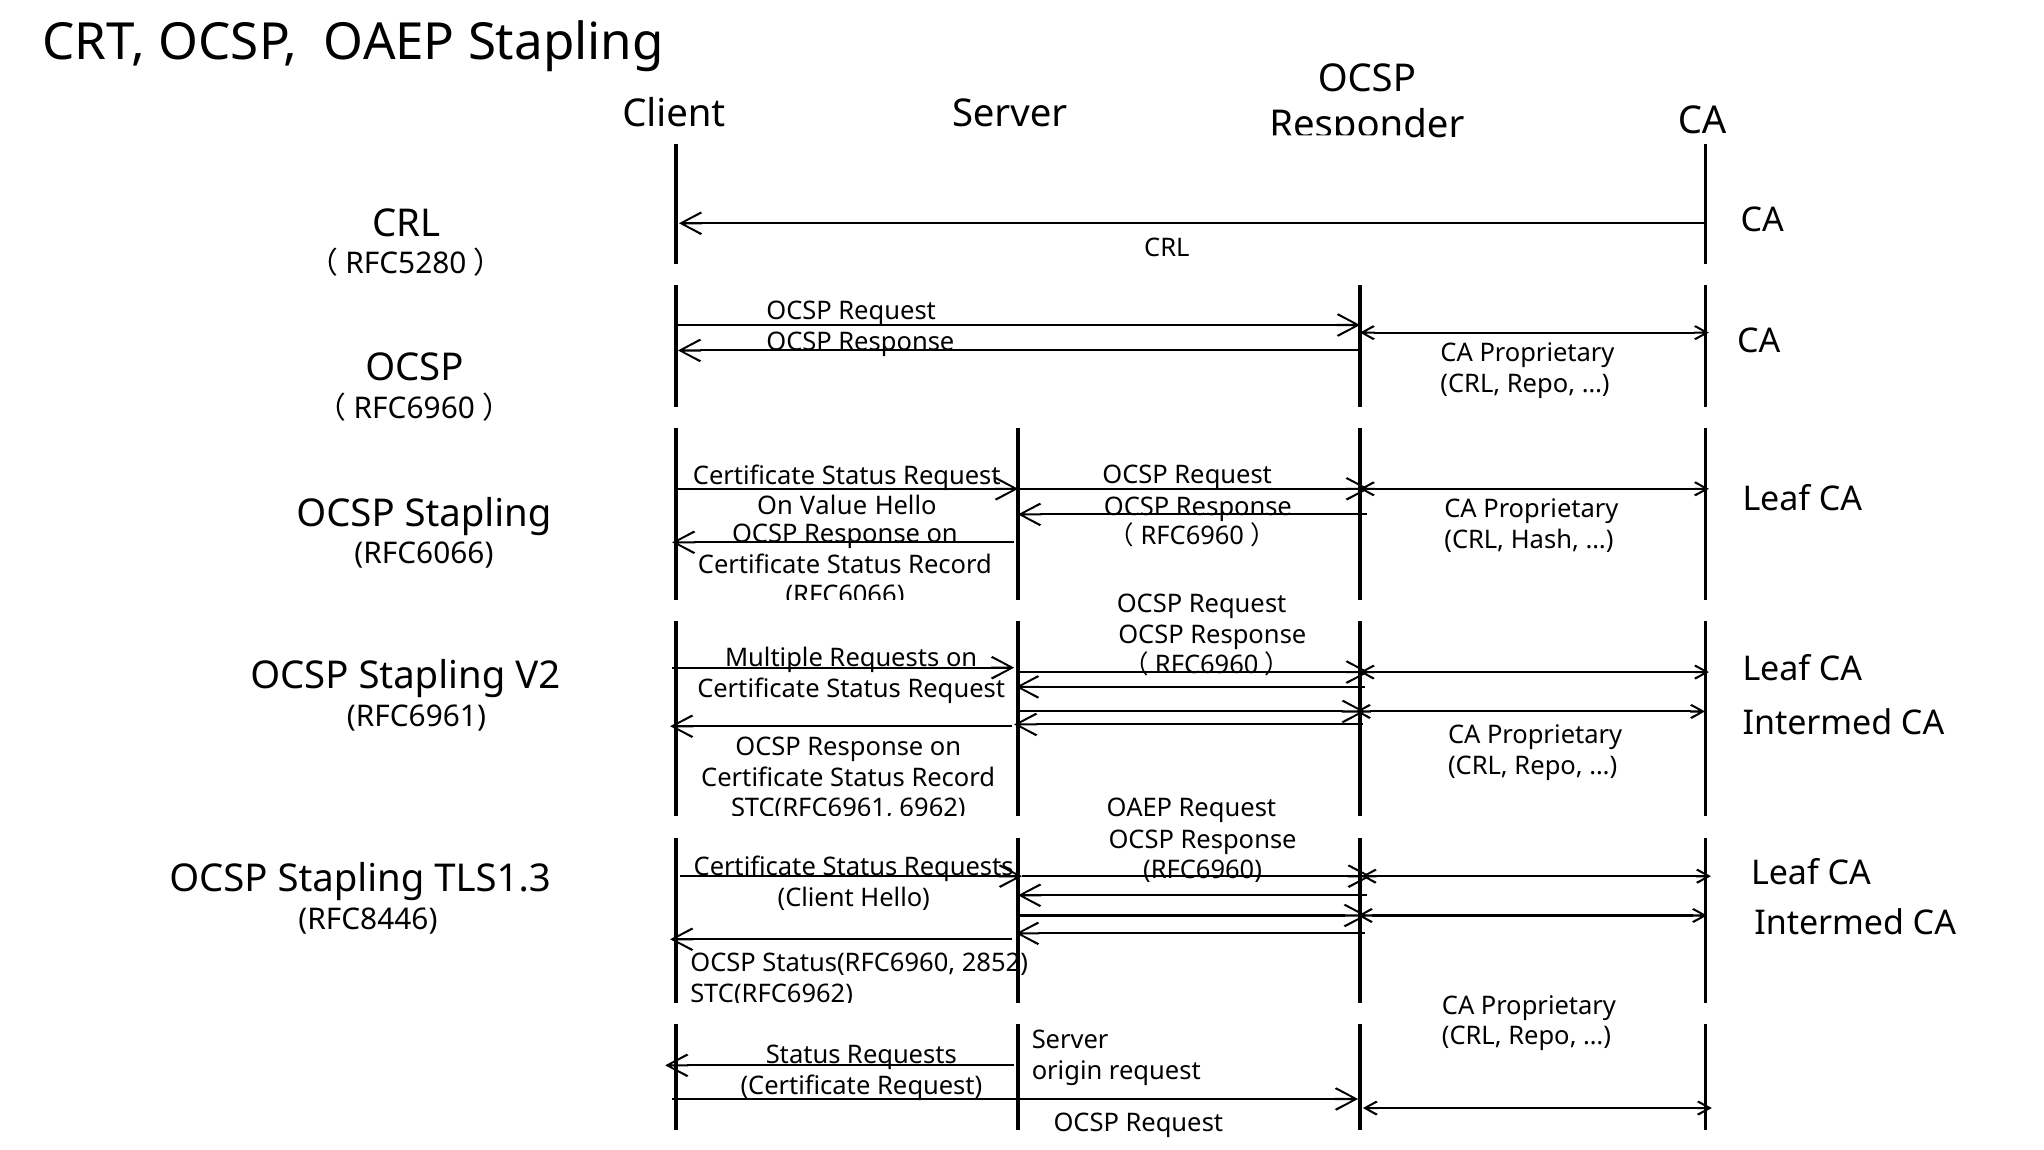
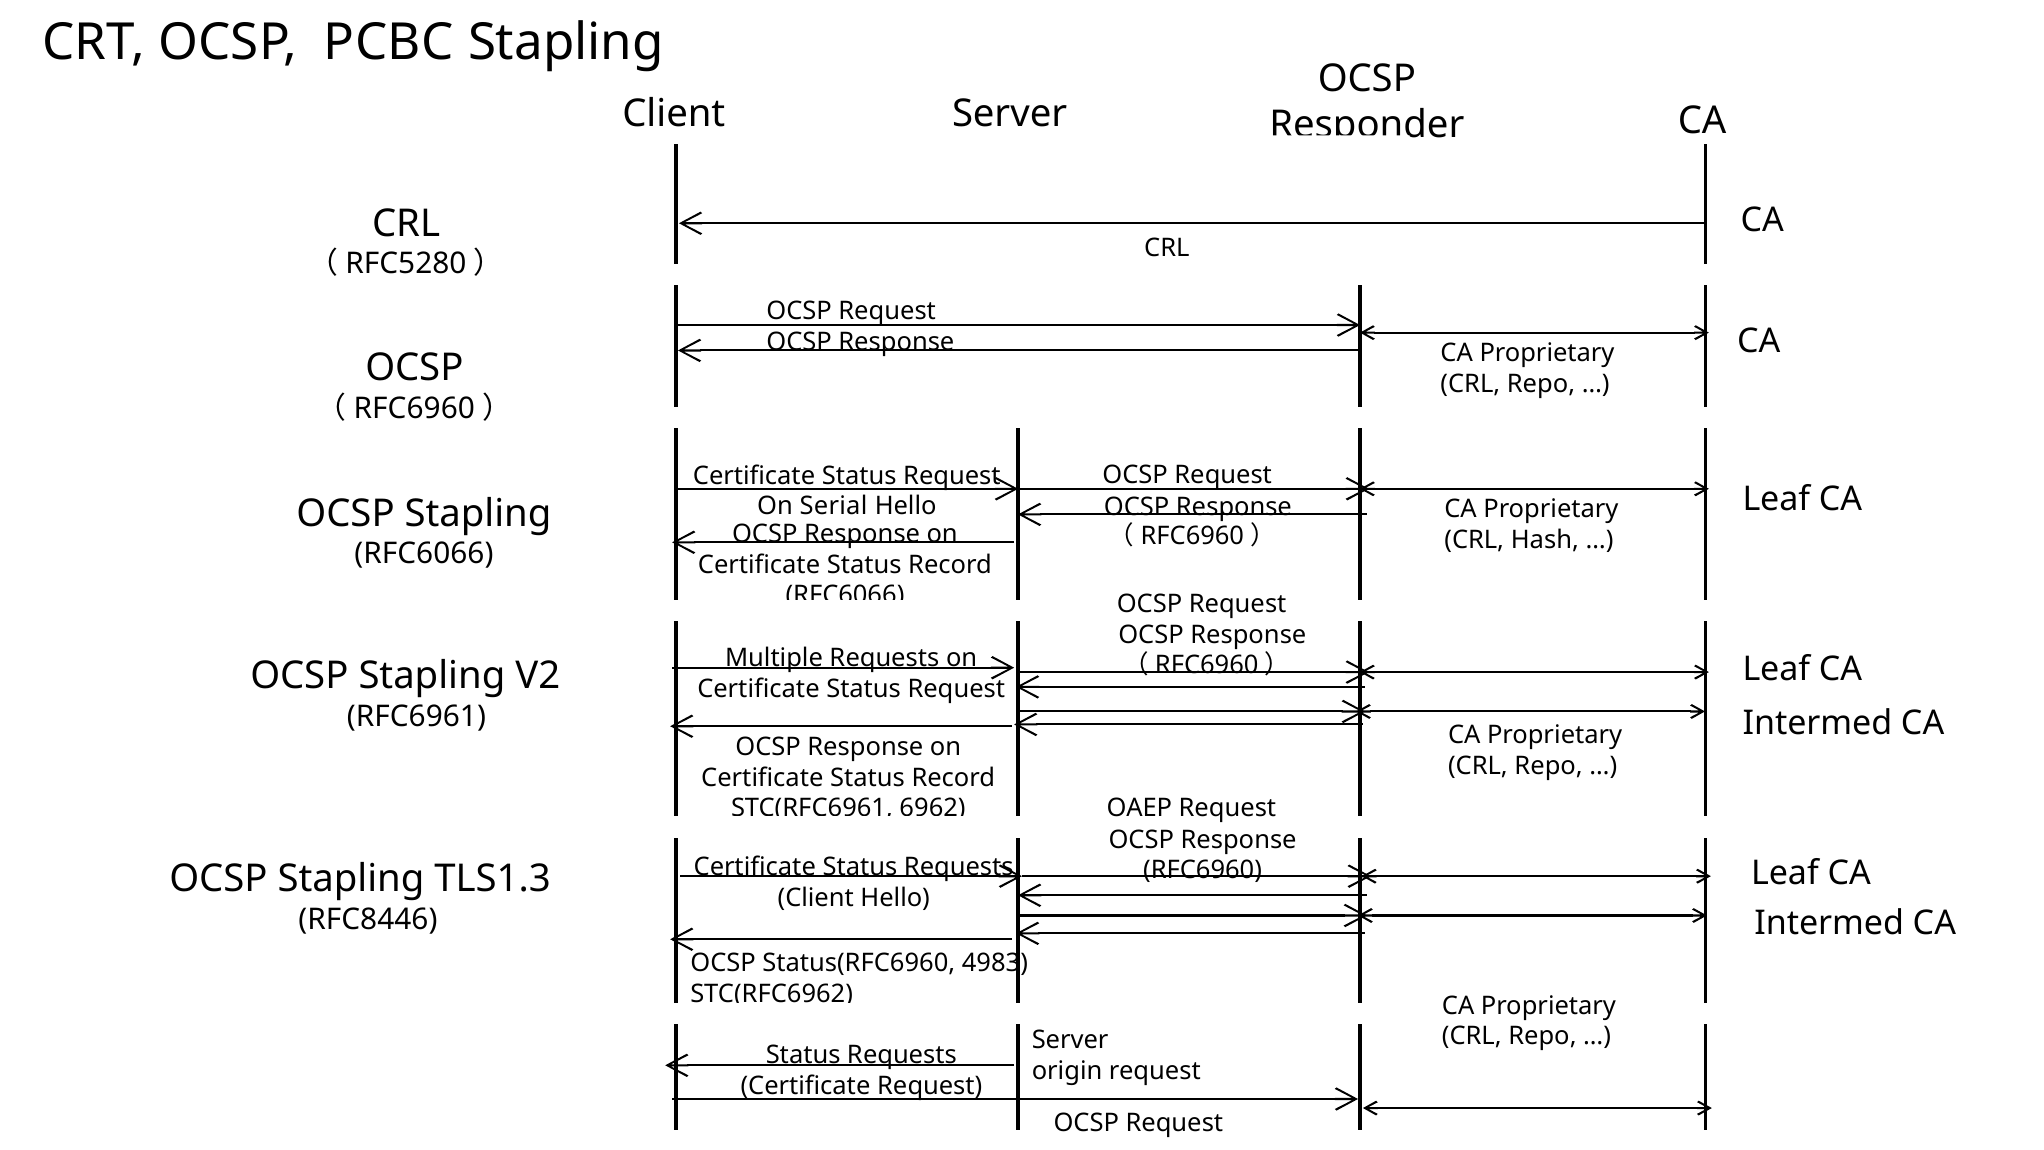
OCSP OAEP: OAEP -> PCBC
Value: Value -> Serial
2852: 2852 -> 4983
